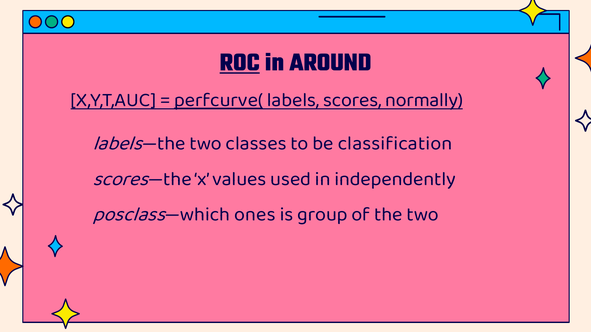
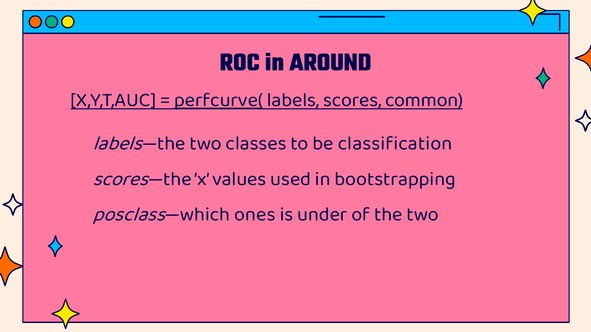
ROC underline: present -> none
normally: normally -> common
independently: independently -> bootstrapping
group: group -> under
